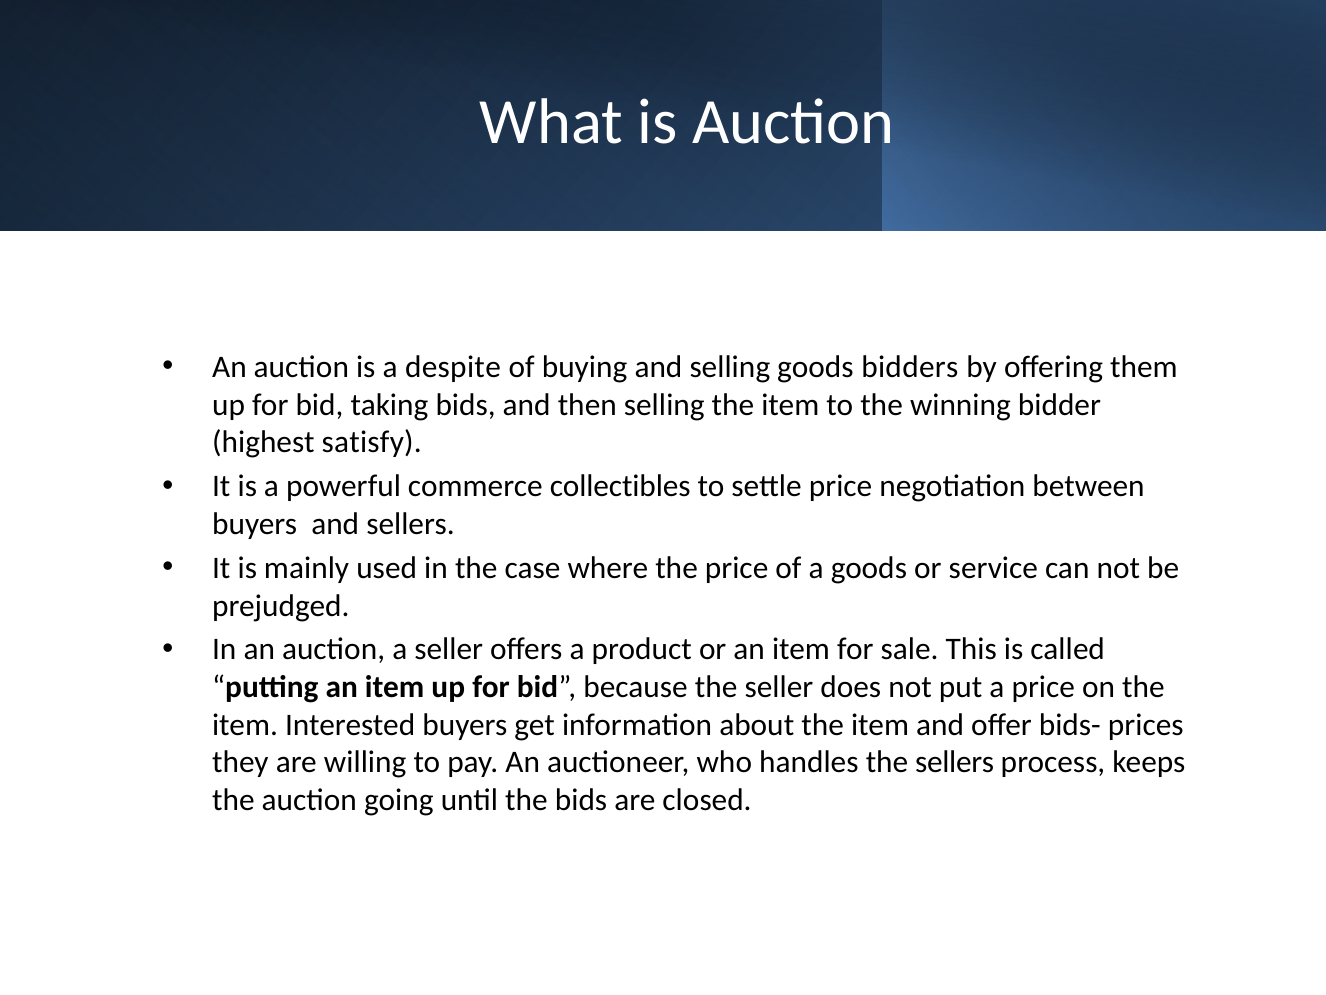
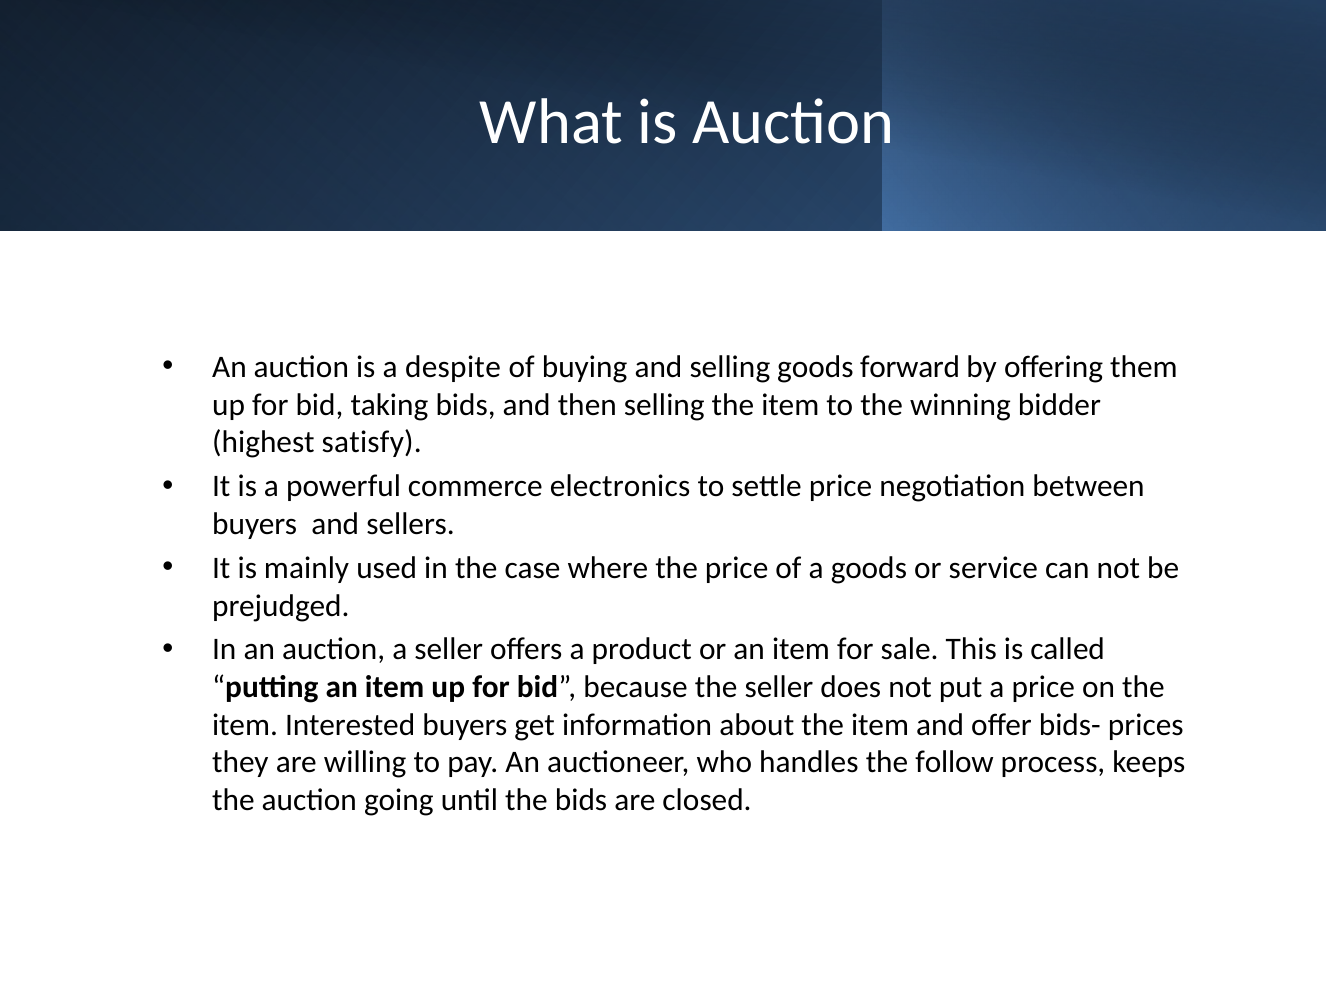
bidders: bidders -> forward
collectibles: collectibles -> electronics
the sellers: sellers -> follow
